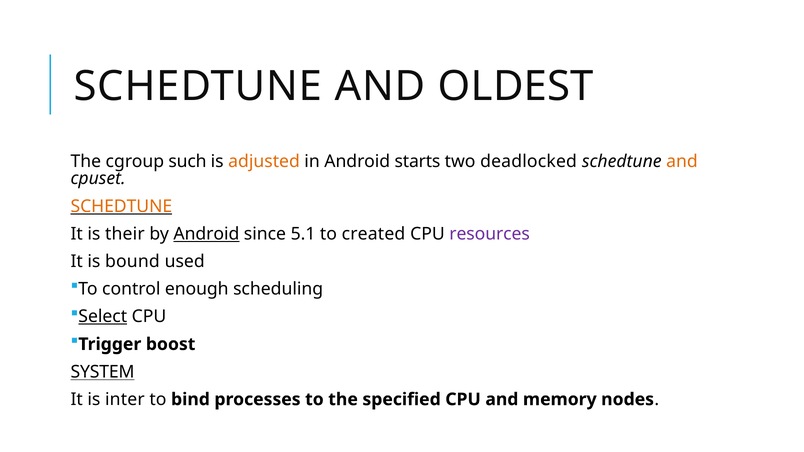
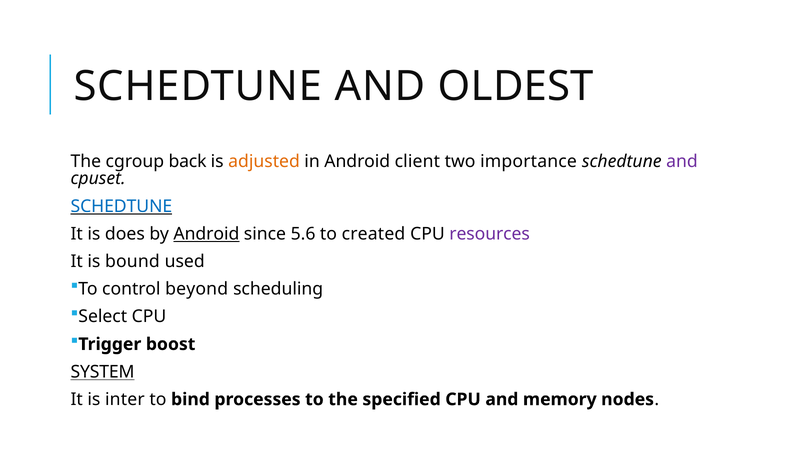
such: such -> back
starts: starts -> client
deadlocked: deadlocked -> importance
and at (682, 162) colour: orange -> purple
SCHEDTUNE at (121, 206) colour: orange -> blue
their: their -> does
5.1: 5.1 -> 5.6
enough: enough -> beyond
Select underline: present -> none
